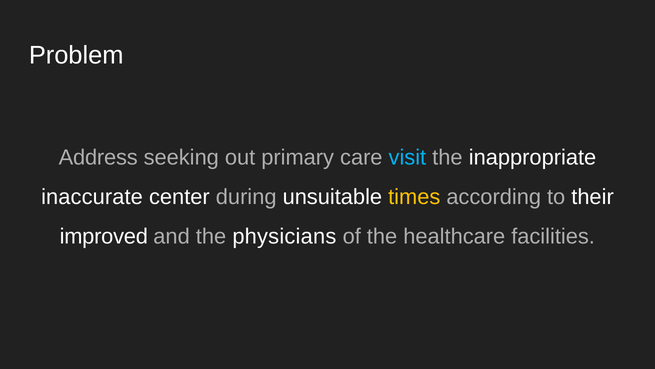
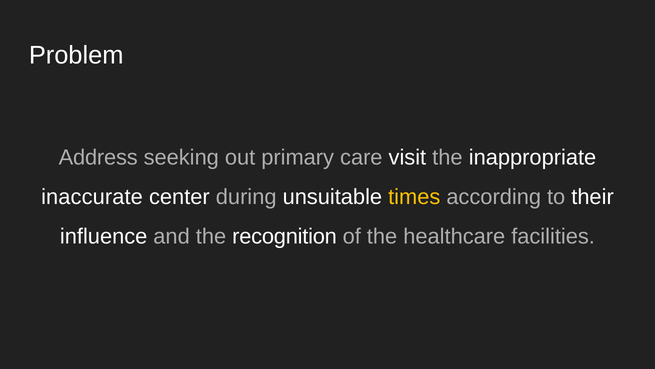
visit colour: light blue -> white
improved: improved -> influence
physicians: physicians -> recognition
